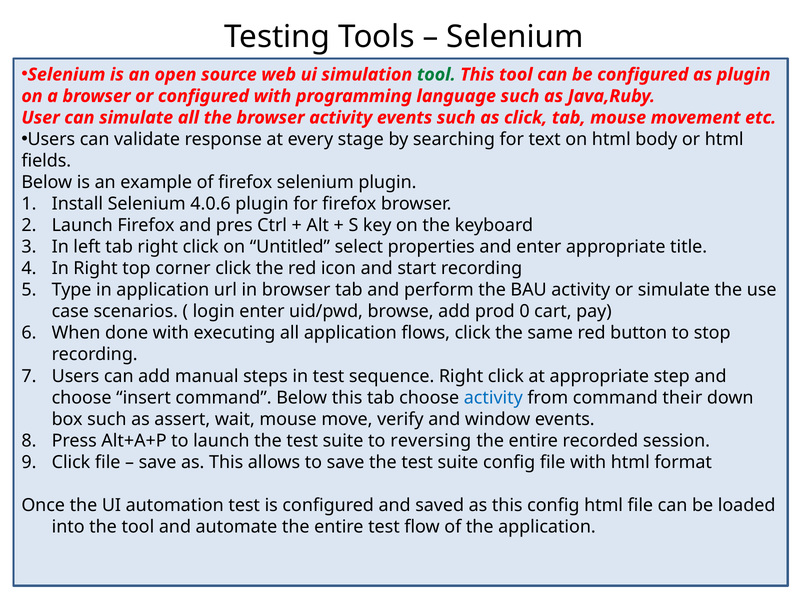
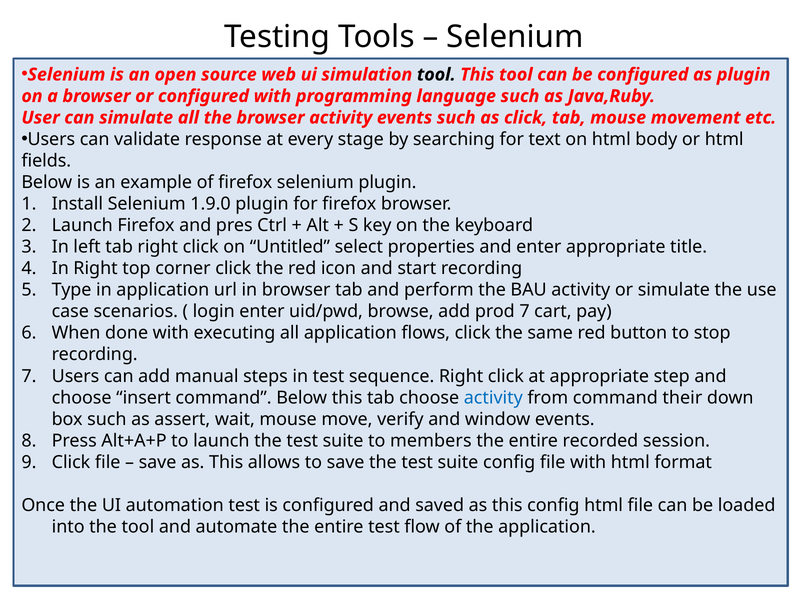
tool at (436, 75) colour: green -> black
4.0.6: 4.0.6 -> 1.9.0
prod 0: 0 -> 7
reversing: reversing -> members
